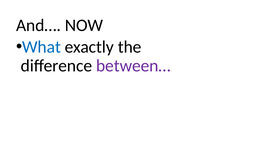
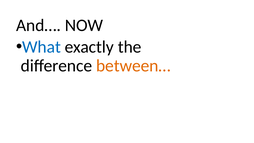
between… colour: purple -> orange
